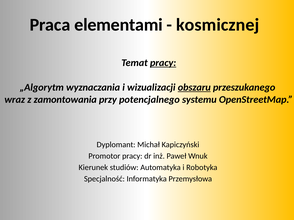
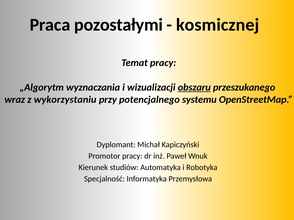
elementami: elementami -> pozostałymi
pracy at (163, 63) underline: present -> none
zamontowania: zamontowania -> wykorzystaniu
